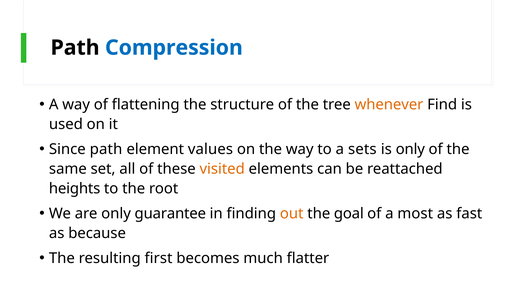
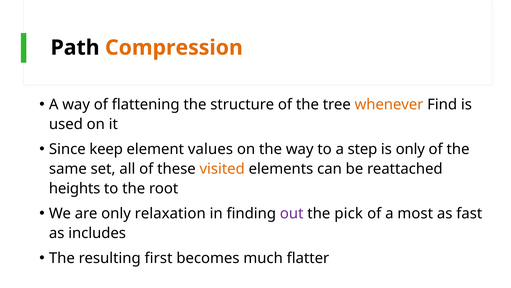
Compression colour: blue -> orange
Since path: path -> keep
sets: sets -> step
guarantee: guarantee -> relaxation
out colour: orange -> purple
goal: goal -> pick
because: because -> includes
